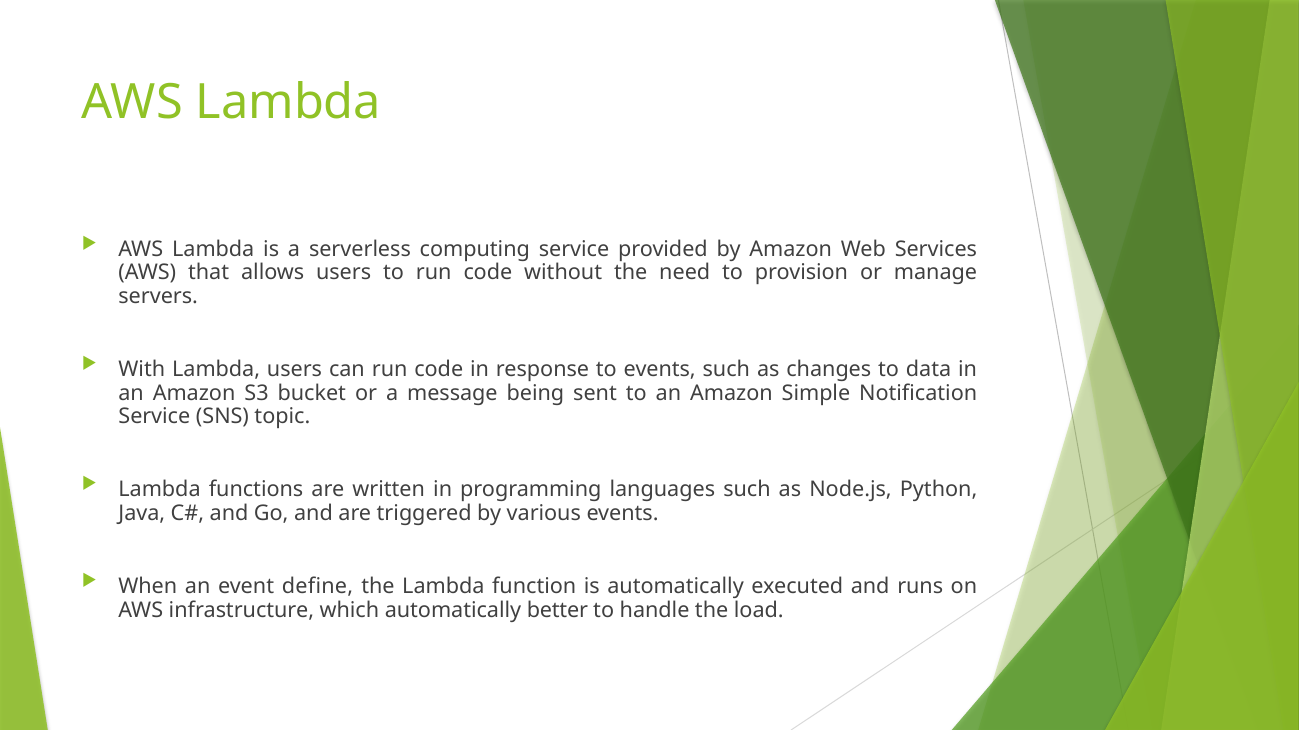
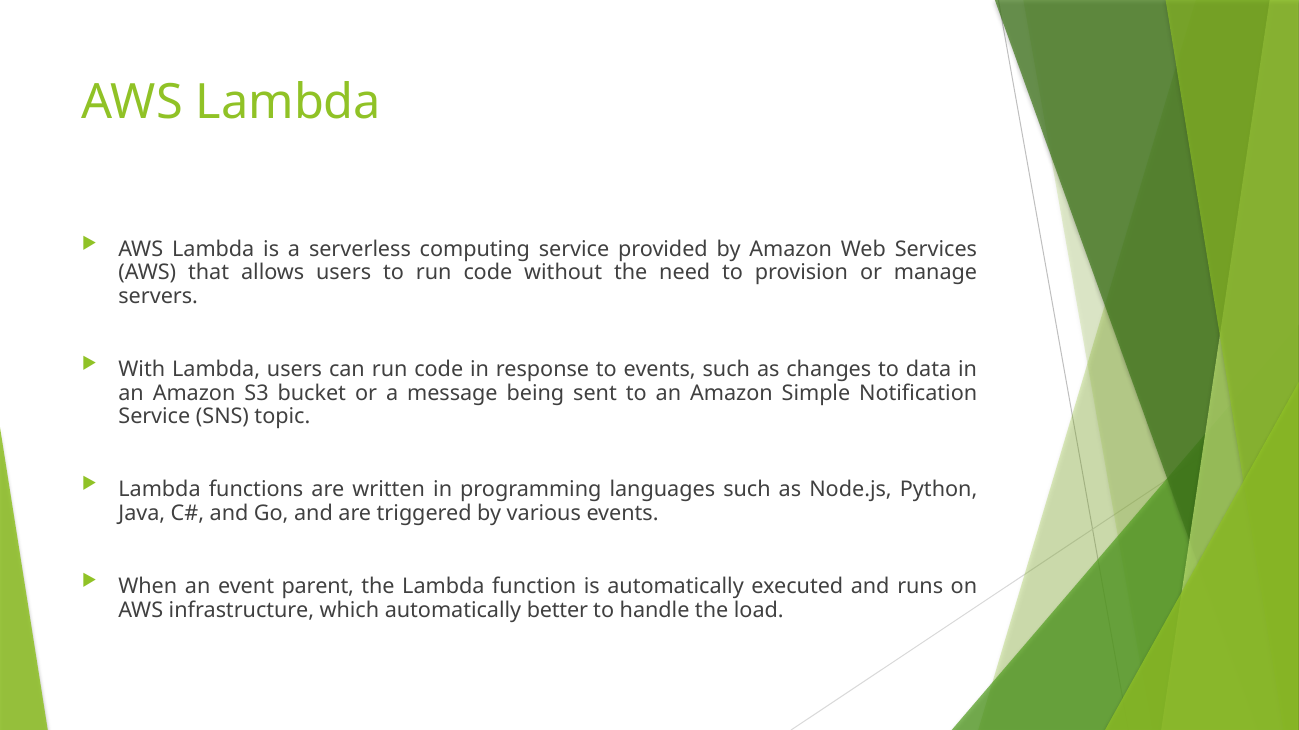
define: define -> parent
